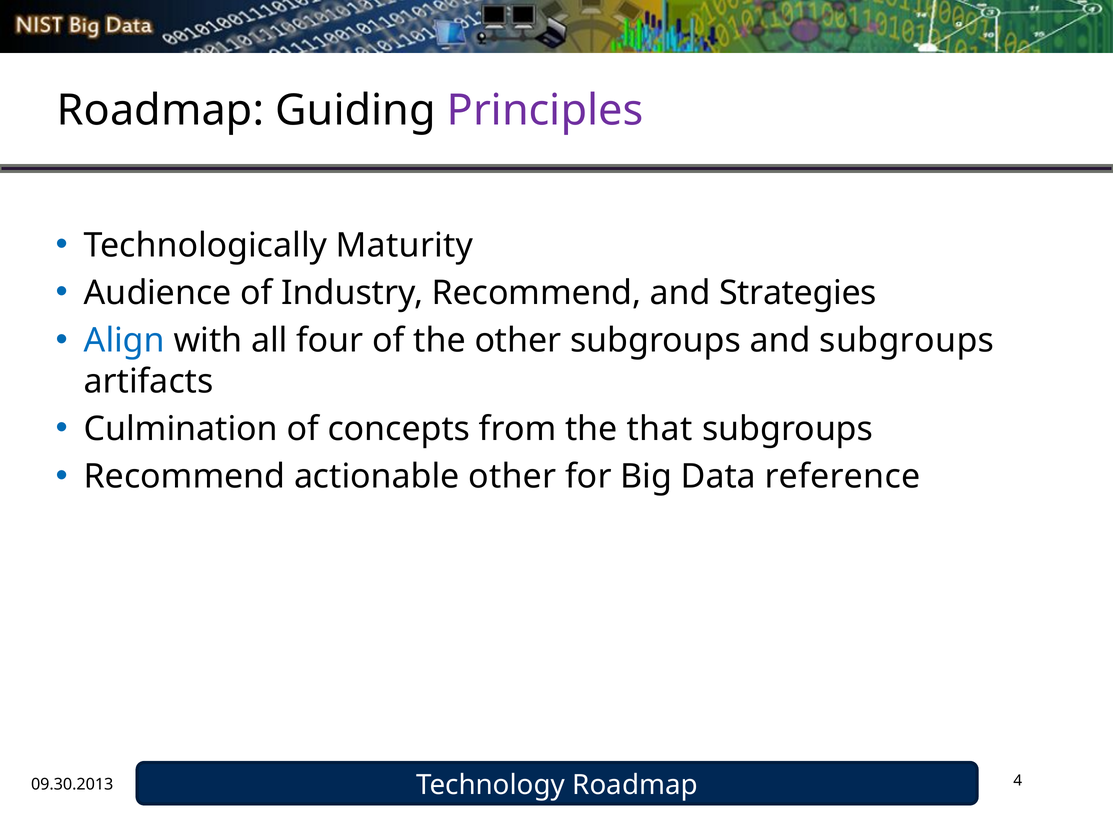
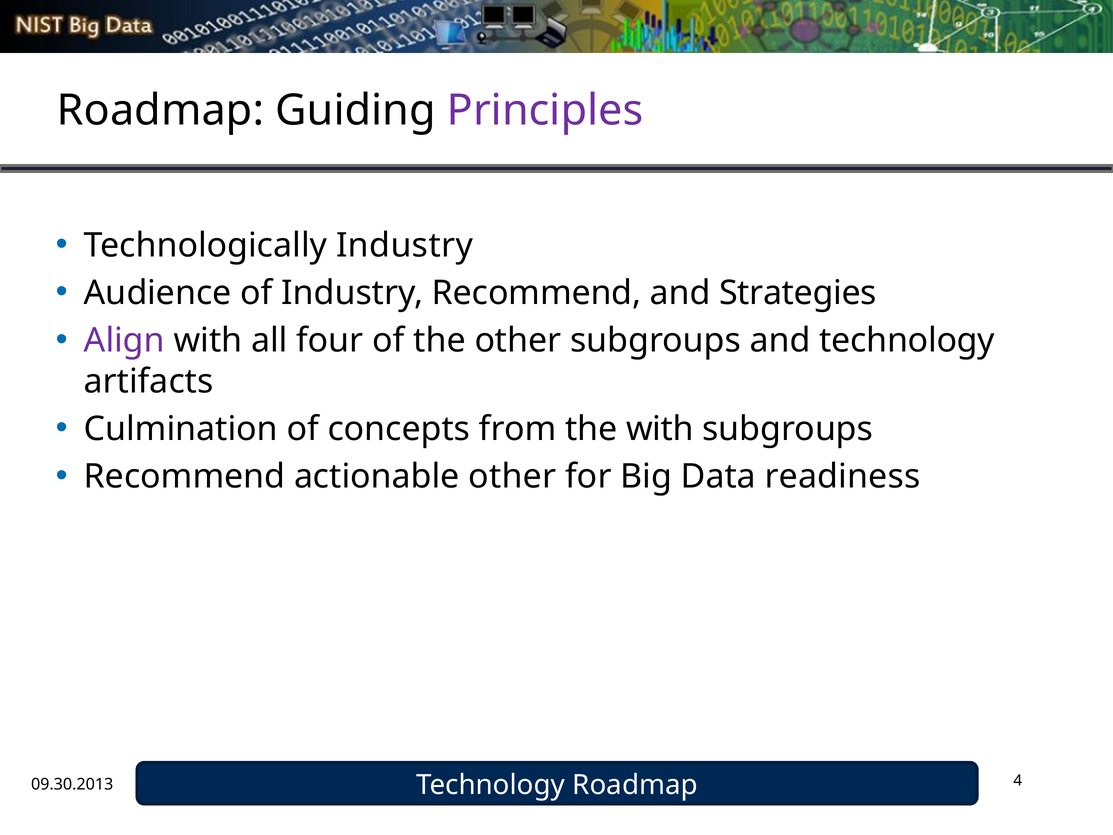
Technologically Maturity: Maturity -> Industry
Align colour: blue -> purple
and subgroups: subgroups -> technology
the that: that -> with
reference: reference -> readiness
